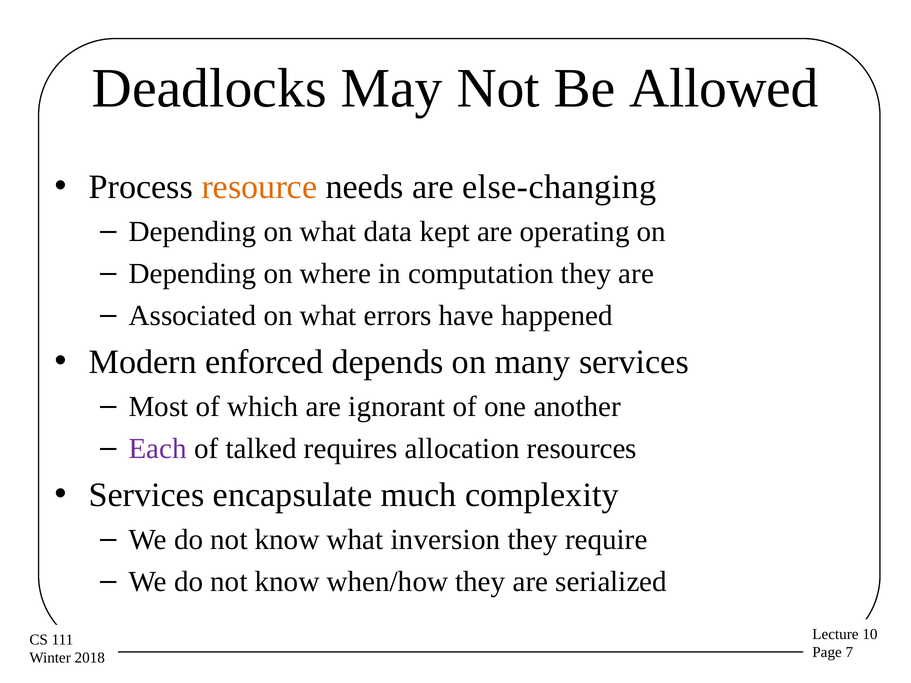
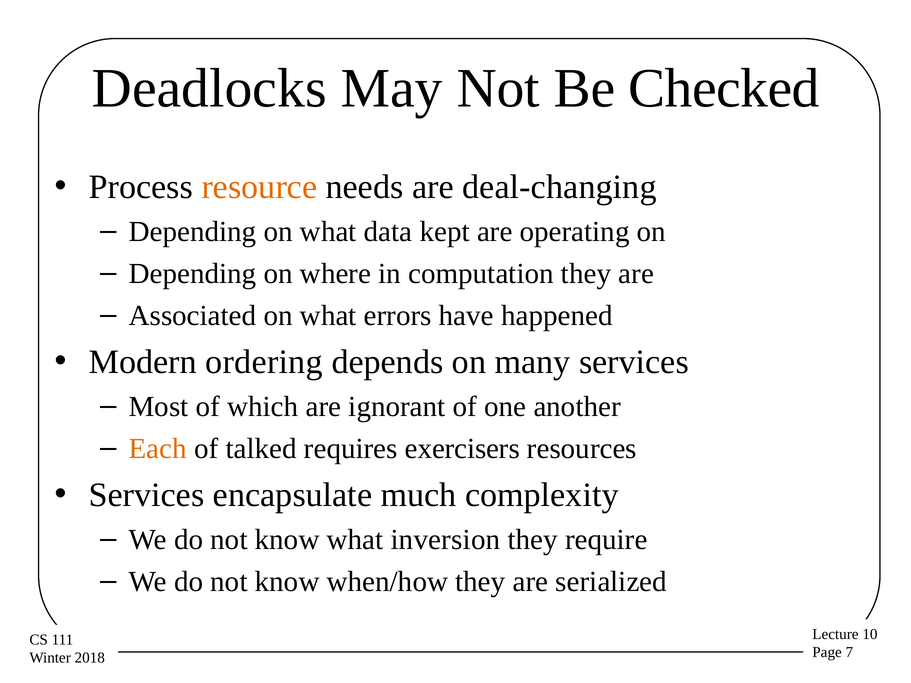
Allowed: Allowed -> Checked
else-changing: else-changing -> deal-changing
enforced: enforced -> ordering
Each colour: purple -> orange
allocation: allocation -> exercisers
